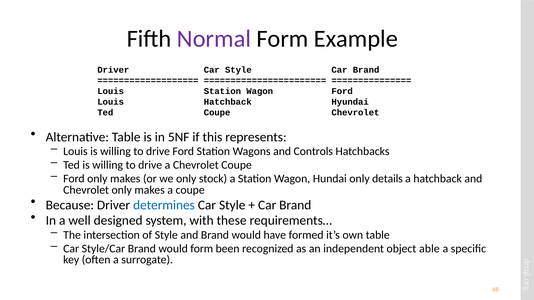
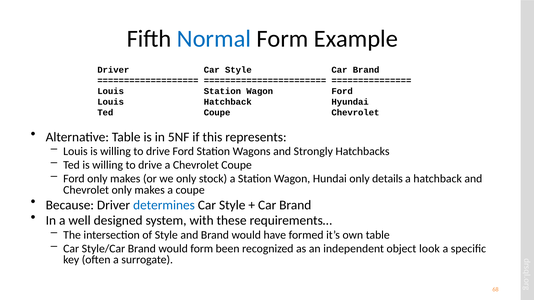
Normal colour: purple -> blue
Controls: Controls -> Strongly
able: able -> look
